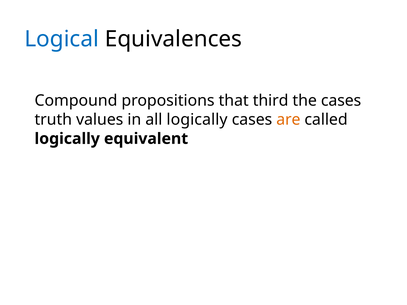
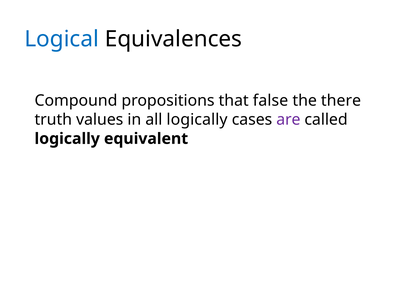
third: third -> false
the cases: cases -> there
are colour: orange -> purple
